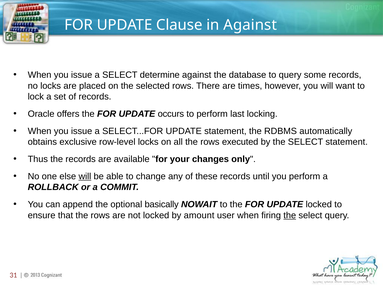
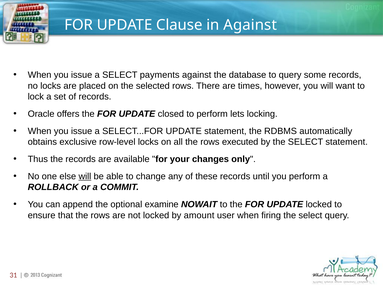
determine: determine -> payments
occurs: occurs -> closed
last: last -> lets
basically: basically -> examine
the at (290, 215) underline: present -> none
